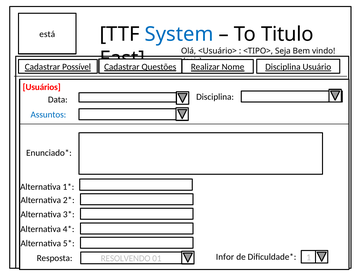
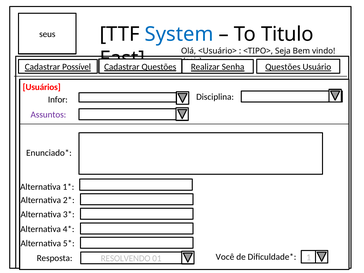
está: está -> seus
Questões Disciplina: Disciplina -> Questões
Nome: Nome -> Senha
Data: Data -> Infor
Assuntos colour: blue -> purple
Infor: Infor -> Você
